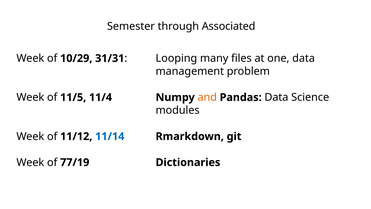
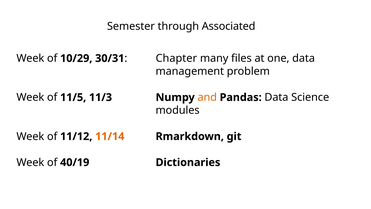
31/31: 31/31 -> 30/31
Looping: Looping -> Chapter
11/4: 11/4 -> 11/3
11/14 colour: blue -> orange
77/19: 77/19 -> 40/19
